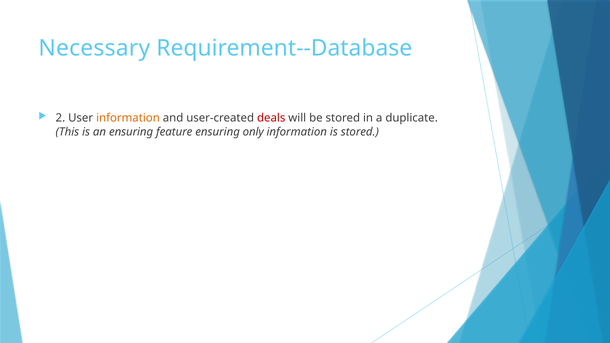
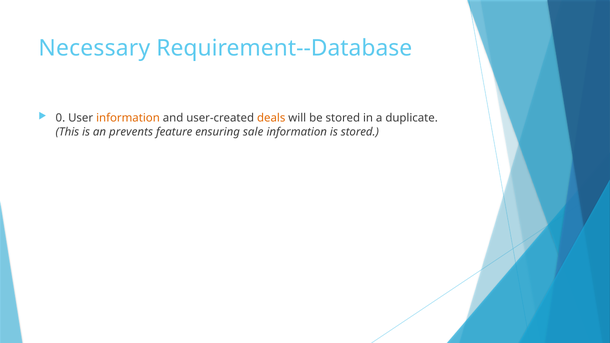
2: 2 -> 0
deals colour: red -> orange
an ensuring: ensuring -> prevents
only: only -> sale
